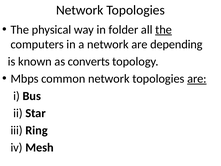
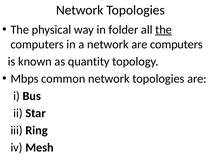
are depending: depending -> computers
converts: converts -> quantity
are at (197, 79) underline: present -> none
